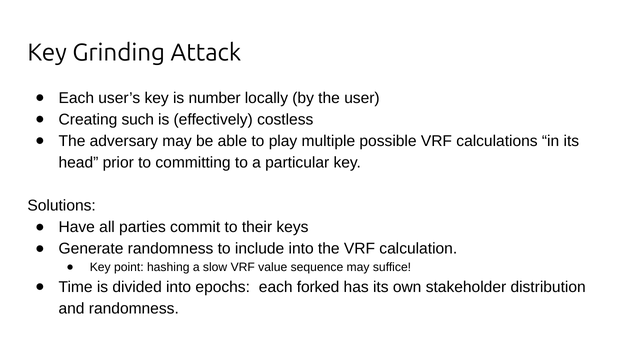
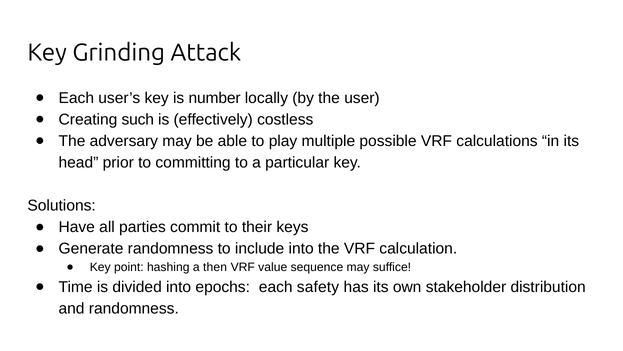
slow: slow -> then
forked: forked -> safety
